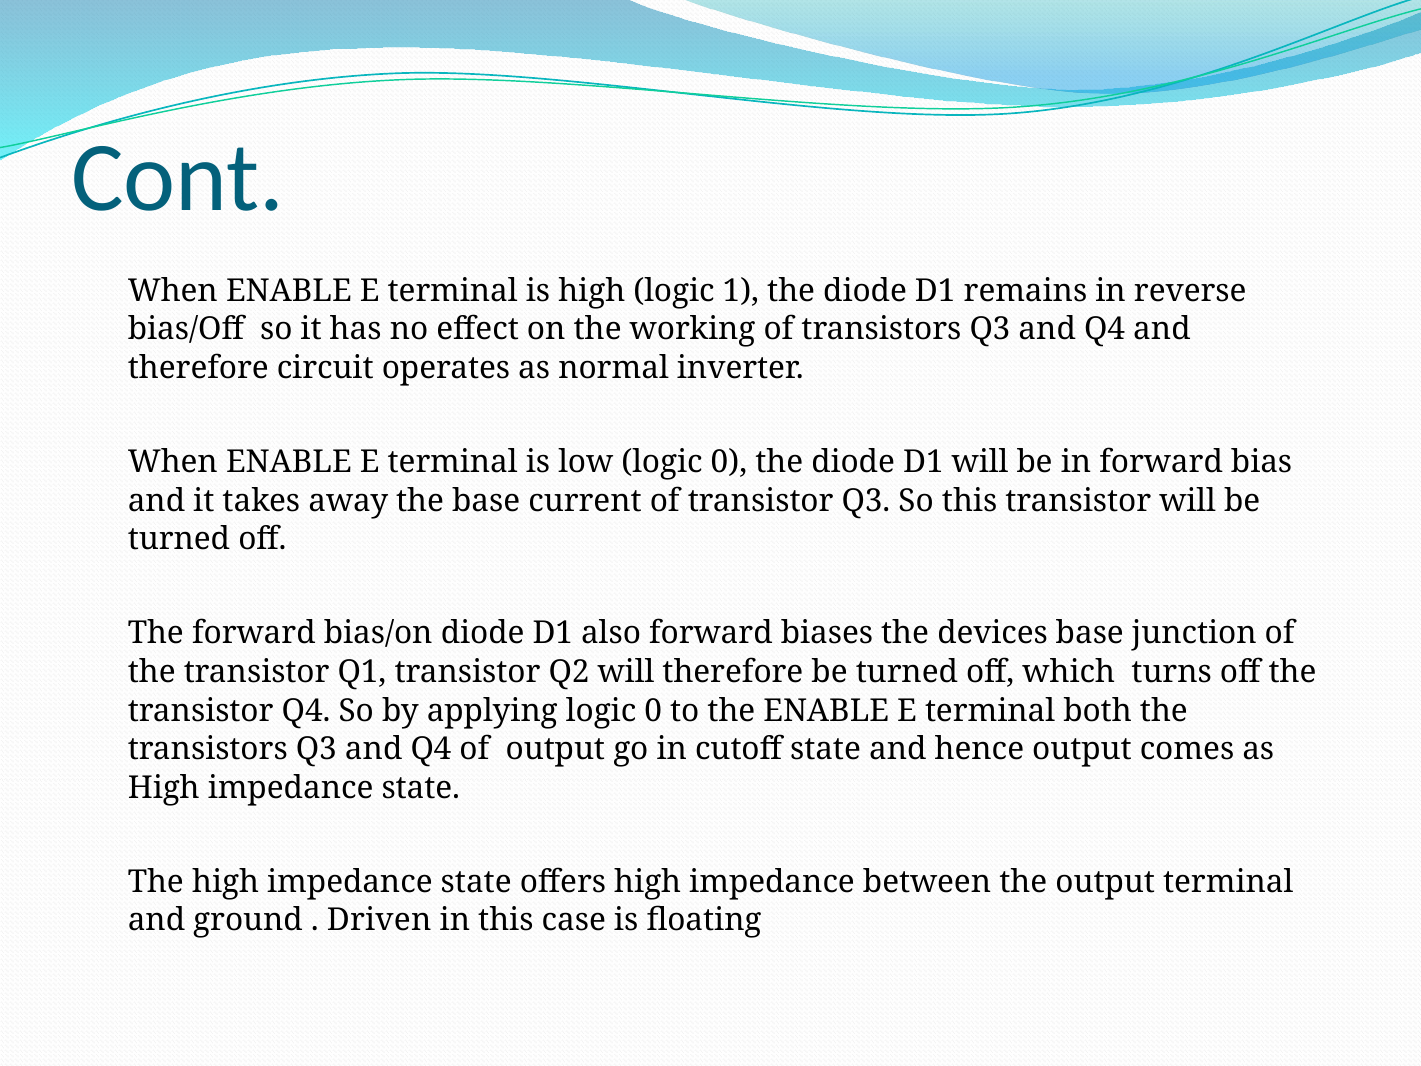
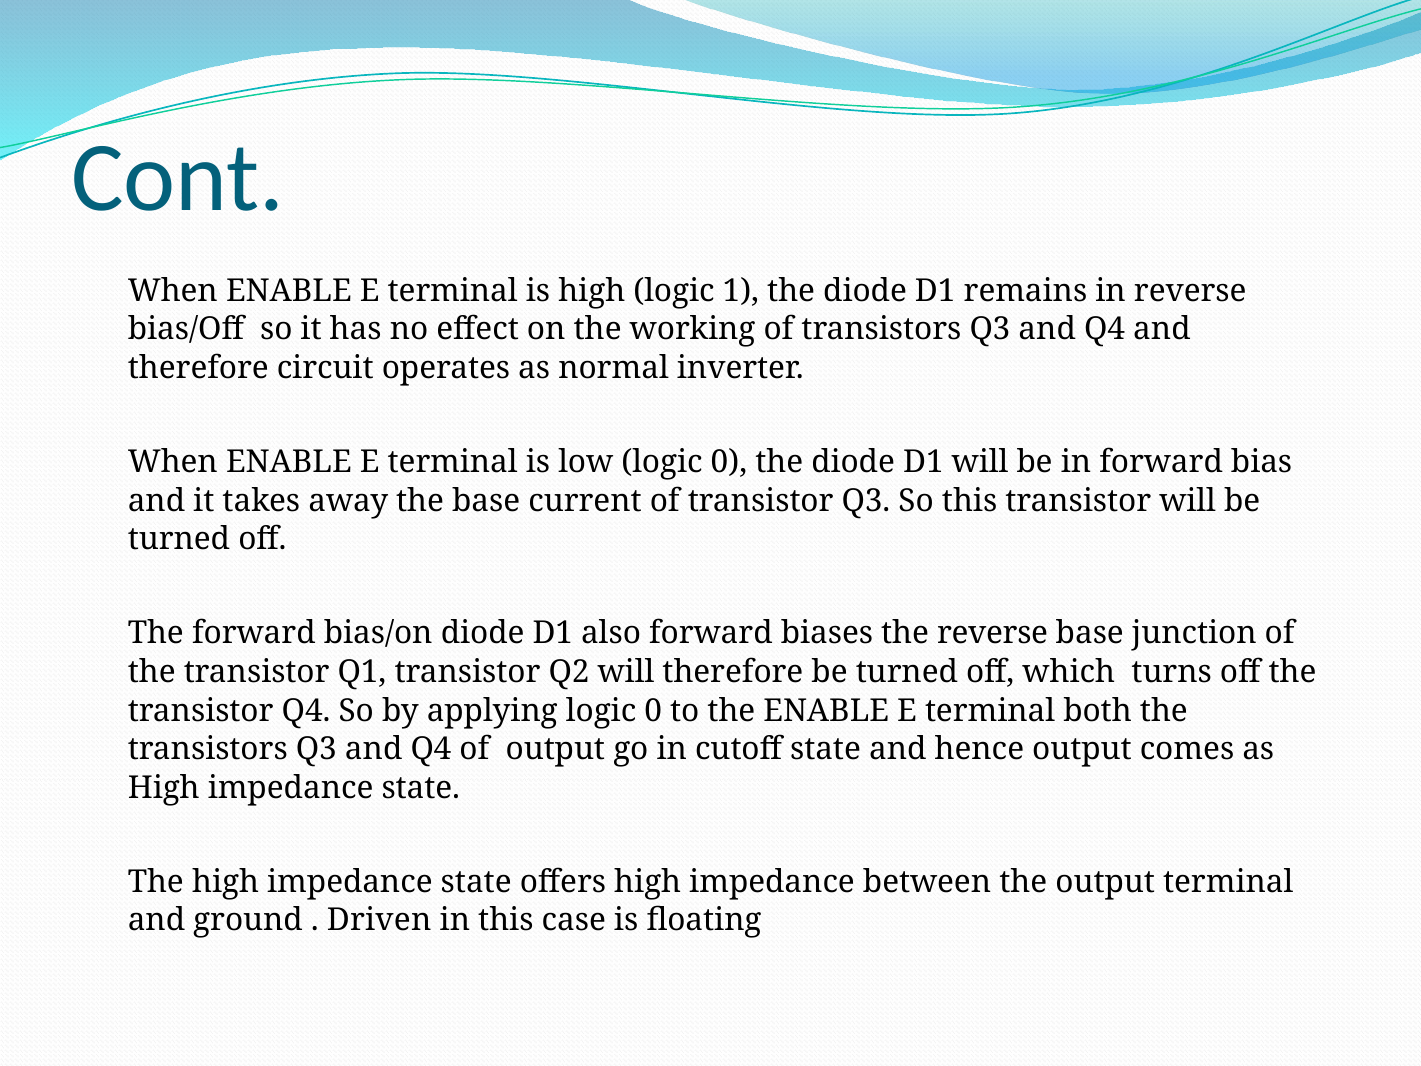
the devices: devices -> reverse
